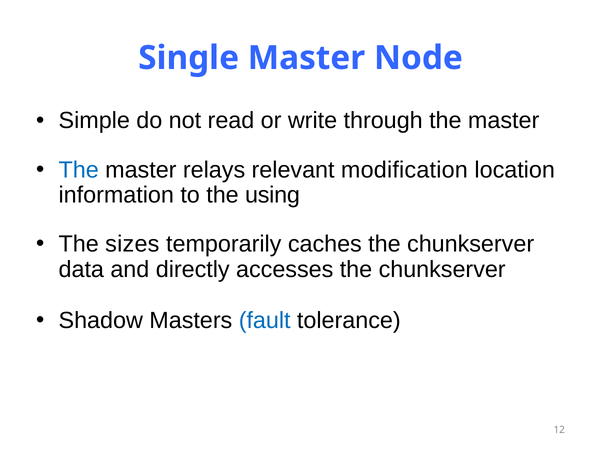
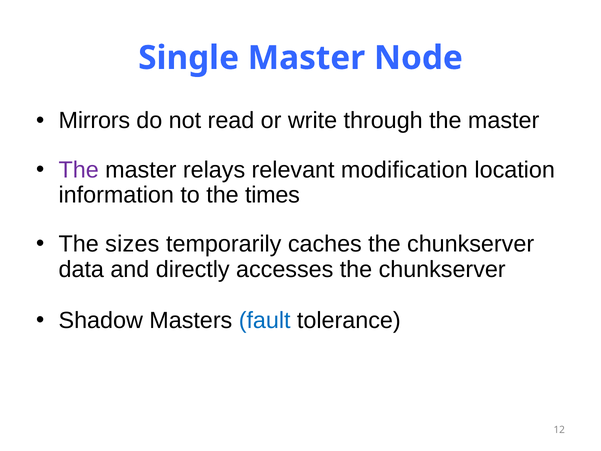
Simple: Simple -> Mirrors
The at (79, 170) colour: blue -> purple
using: using -> times
